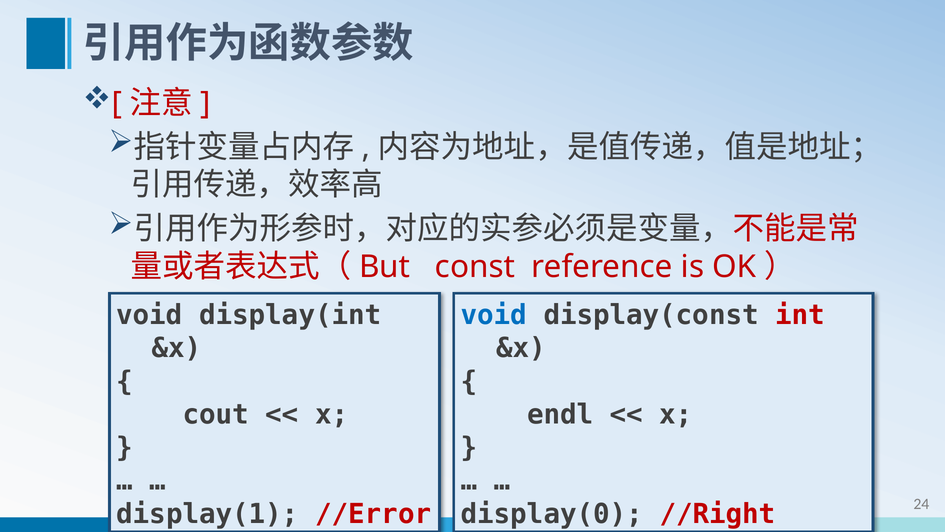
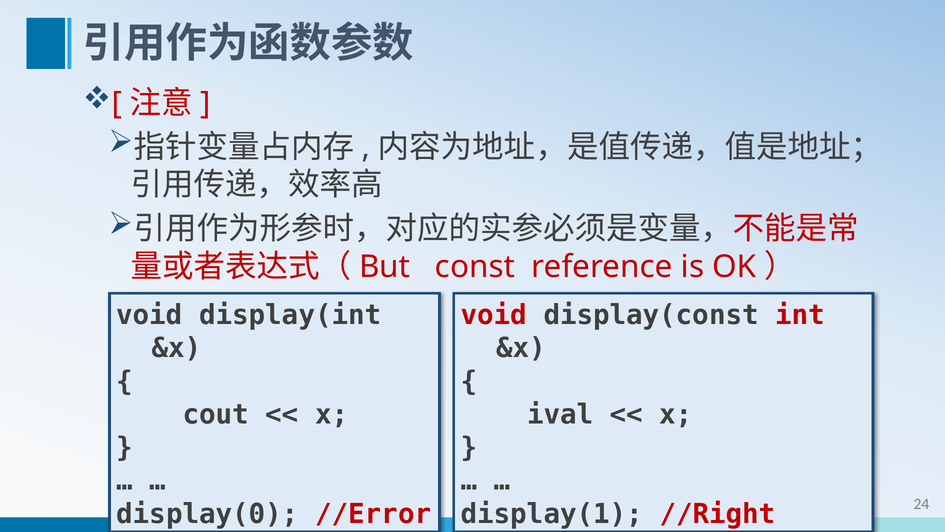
void at (494, 315) colour: blue -> red
endl: endl -> ival
display(1: display(1 -> display(0
display(0: display(0 -> display(1
